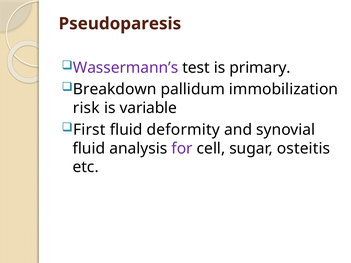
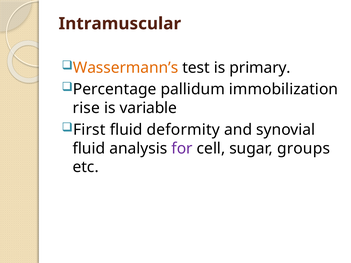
Pseudoparesis: Pseudoparesis -> Intramuscular
Wassermann’s colour: purple -> orange
Breakdown: Breakdown -> Percentage
risk: risk -> rise
osteitis: osteitis -> groups
